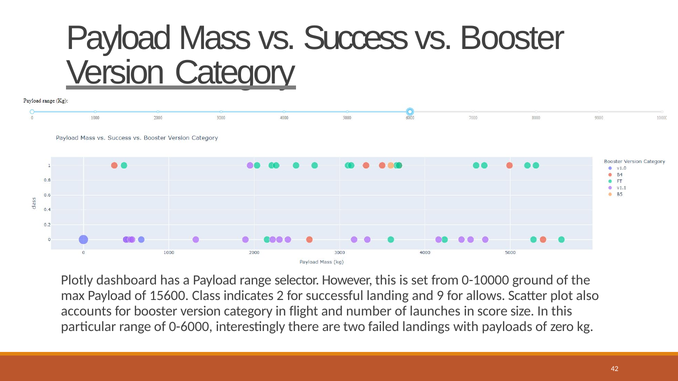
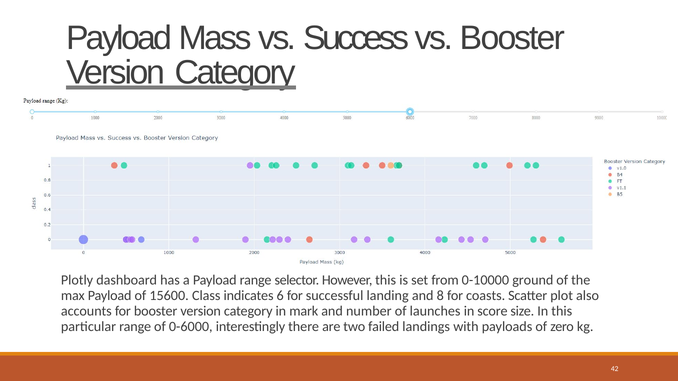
2: 2 -> 6
9: 9 -> 8
allows: allows -> coasts
flight: flight -> mark
